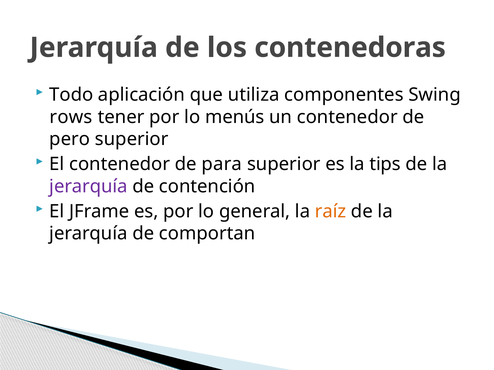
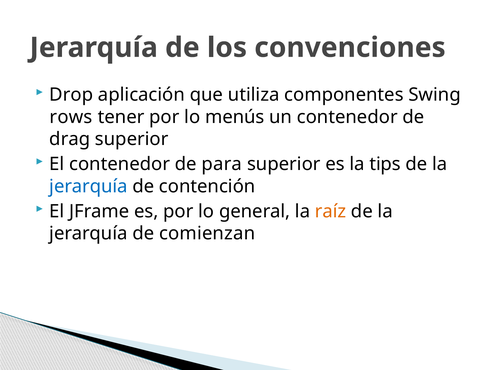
contenedoras: contenedoras -> convenciones
Todo: Todo -> Drop
pero: pero -> drag
jerarquía at (88, 187) colour: purple -> blue
comportan: comportan -> comienzan
